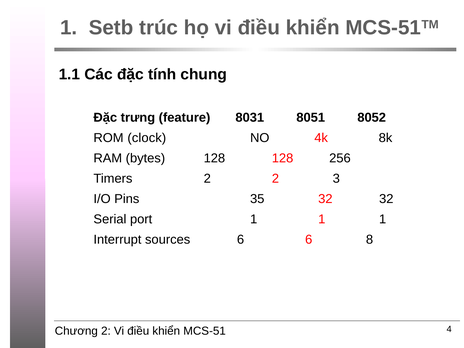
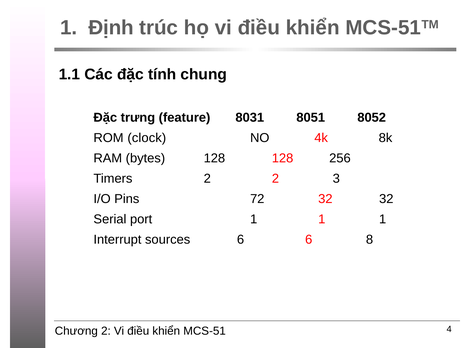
Setb: Setb -> Định
35: 35 -> 72
